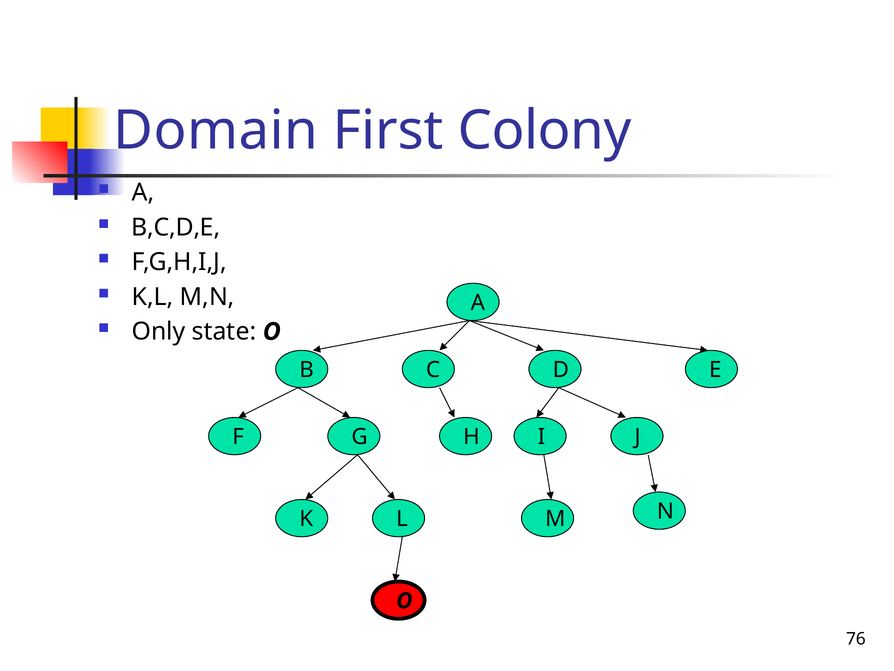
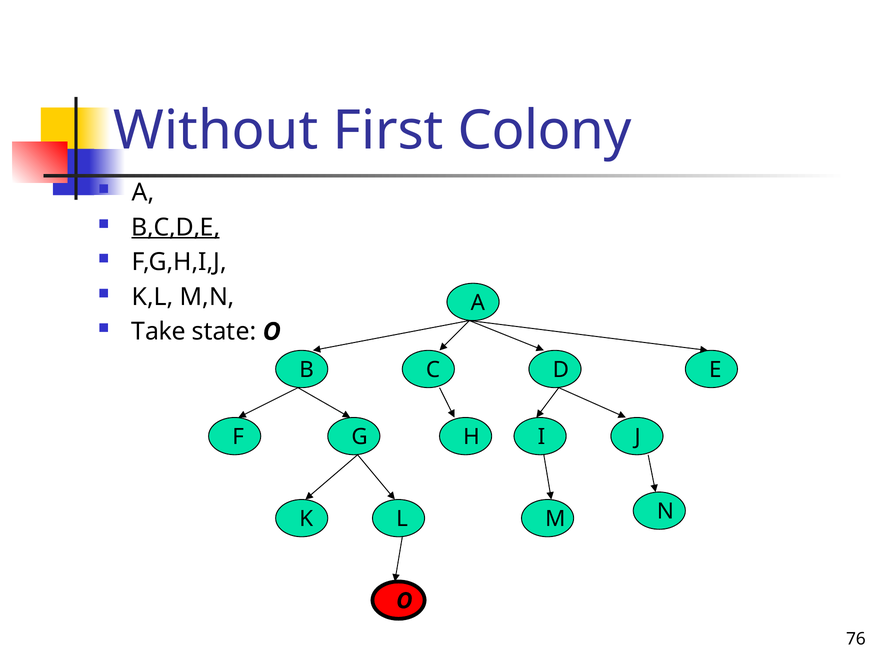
Domain: Domain -> Without
B,C,D,E underline: none -> present
Only: Only -> Take
